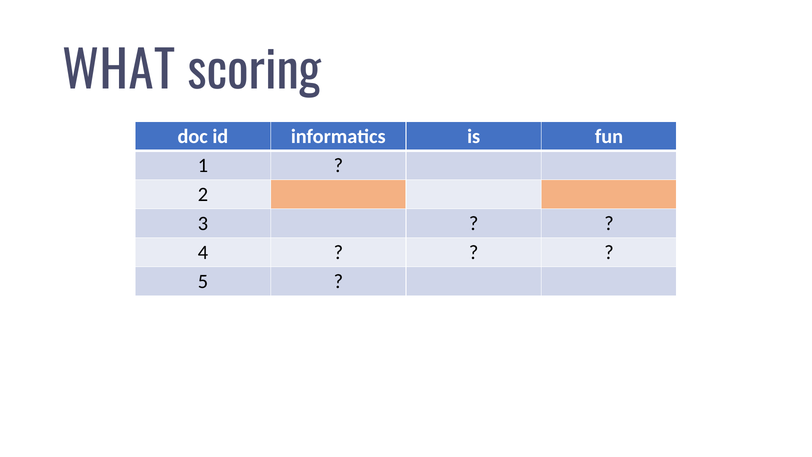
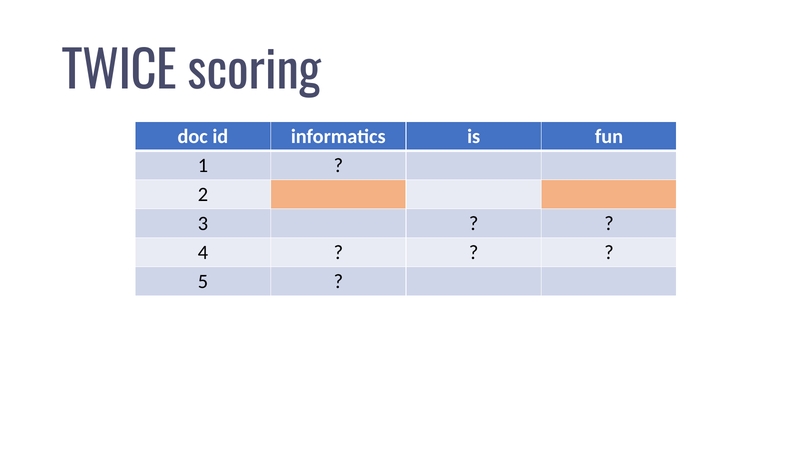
WHAT: WHAT -> TWICE
